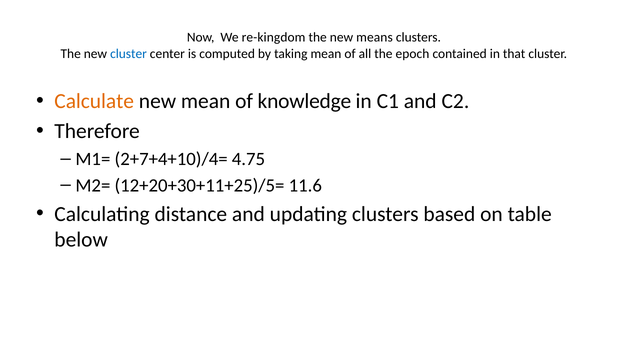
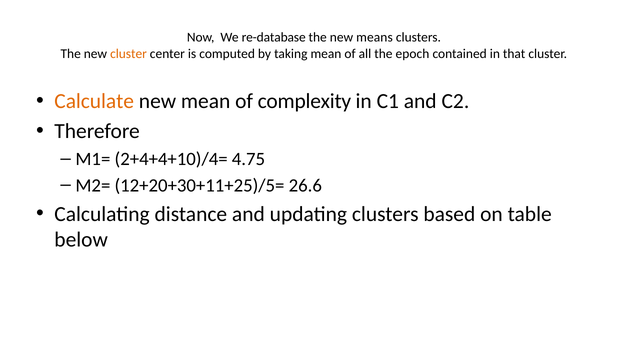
re-kingdom: re-kingdom -> re-database
cluster at (129, 54) colour: blue -> orange
knowledge: knowledge -> complexity
2+7+4+10)/4=: 2+7+4+10)/4= -> 2+4+4+10)/4=
11.6: 11.6 -> 26.6
